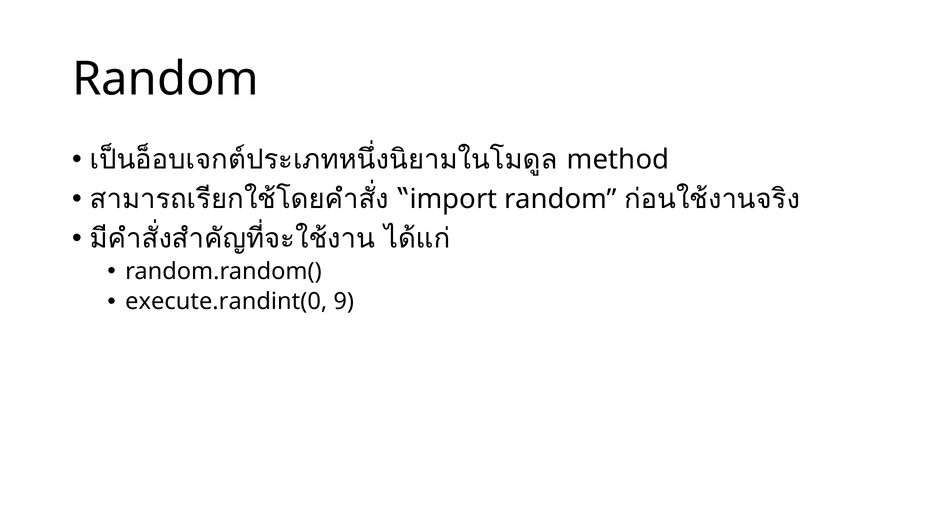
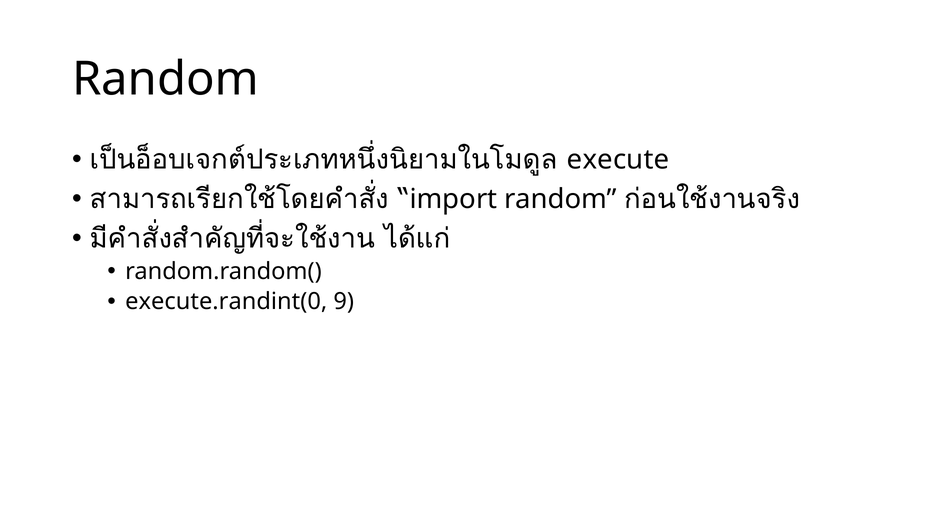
method: method -> execute
